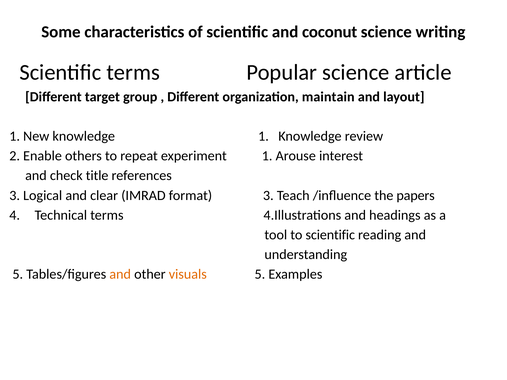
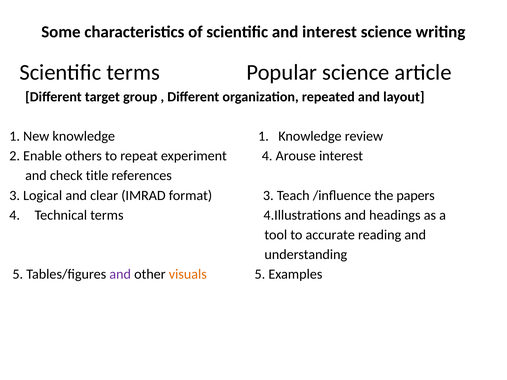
and coconut: coconut -> interest
maintain: maintain -> repeated
experiment 1: 1 -> 4
to scientific: scientific -> accurate
and at (120, 274) colour: orange -> purple
